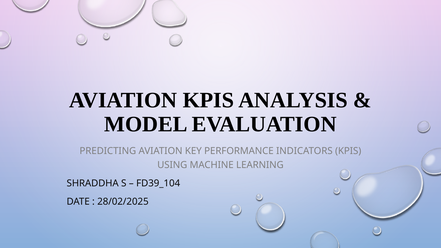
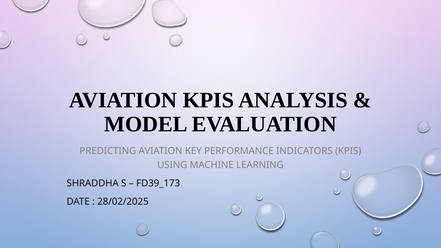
FD39_104: FD39_104 -> FD39_173
